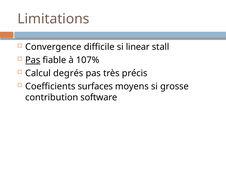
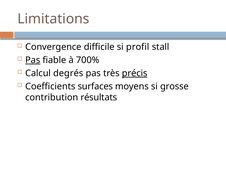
linear: linear -> profil
107%: 107% -> 700%
précis underline: none -> present
software: software -> résultats
